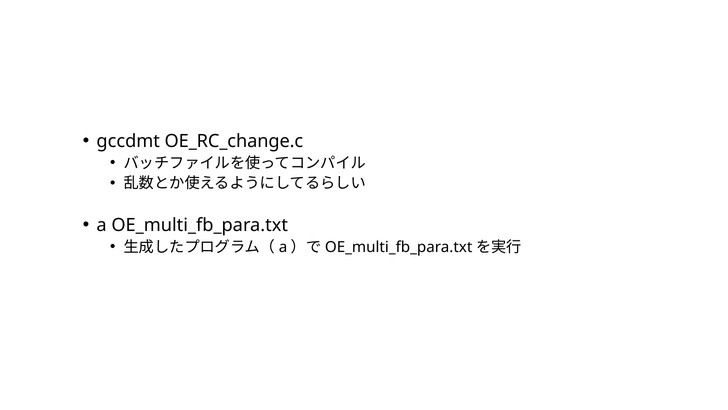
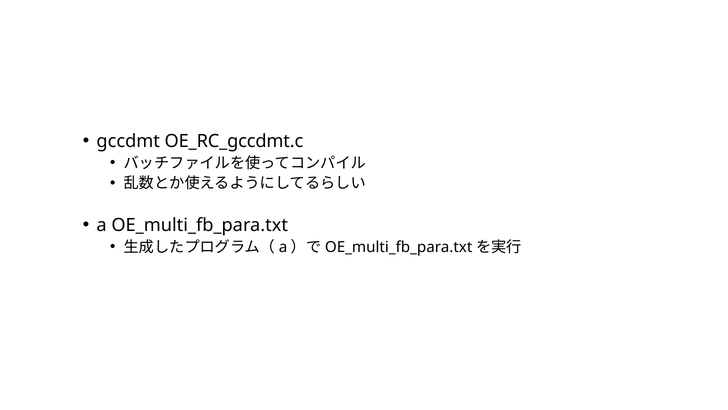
OE_RC_change.c: OE_RC_change.c -> OE_RC_gccdmt.c
